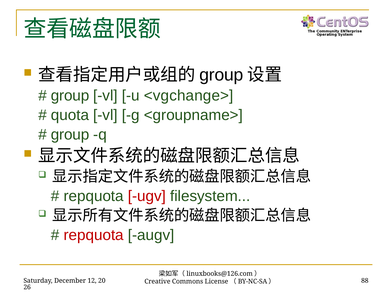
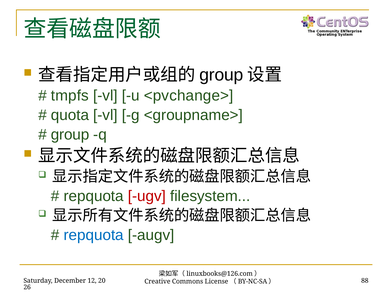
group at (70, 96): group -> tmpfs
<vgchange>: <vgchange> -> <pvchange>
repquota at (94, 235) colour: red -> blue
